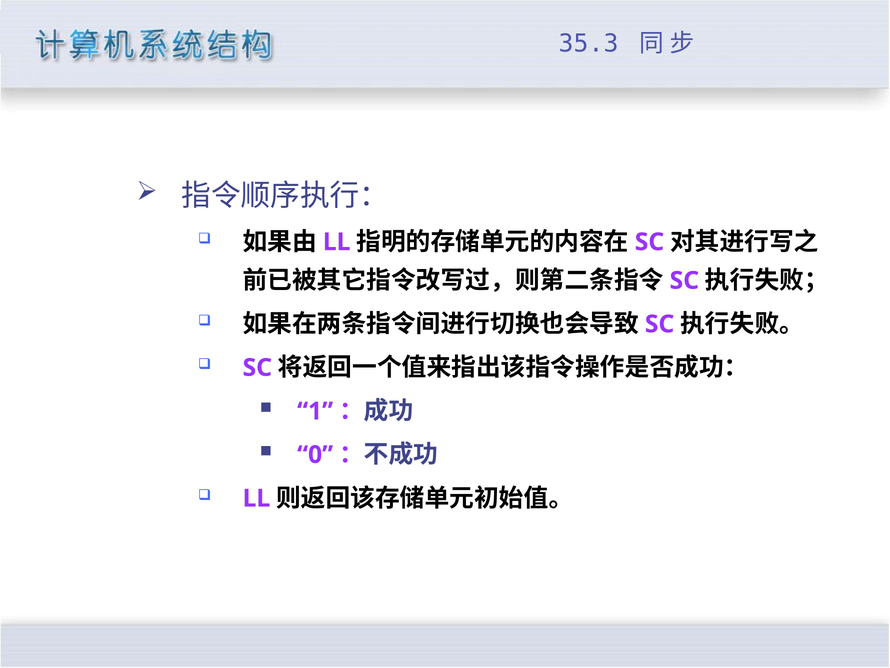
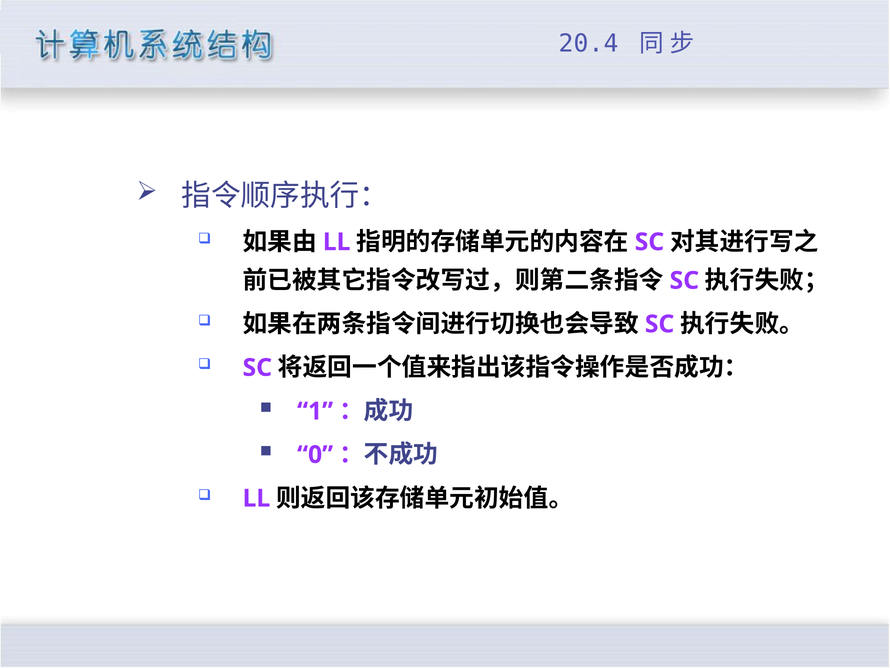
35.3: 35.3 -> 20.4
